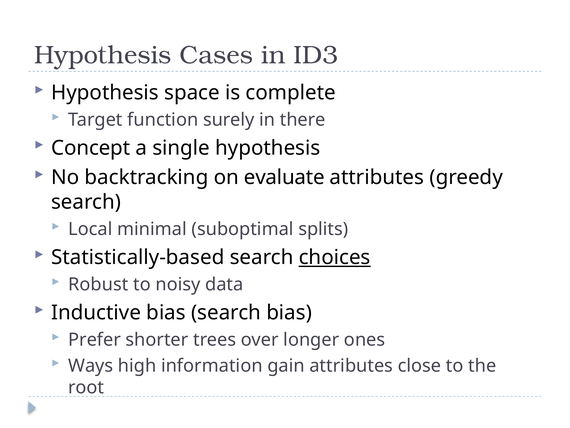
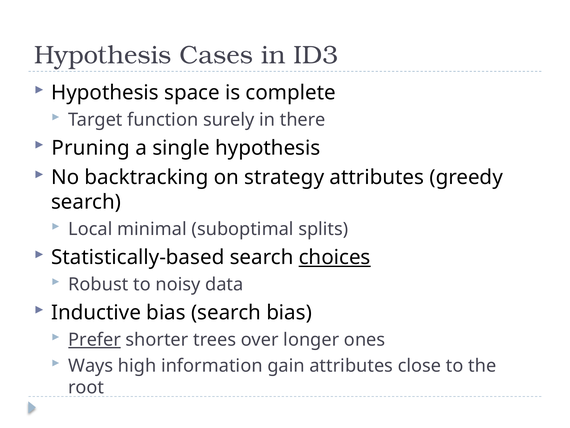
Concept: Concept -> Pruning
evaluate: evaluate -> strategy
Prefer underline: none -> present
